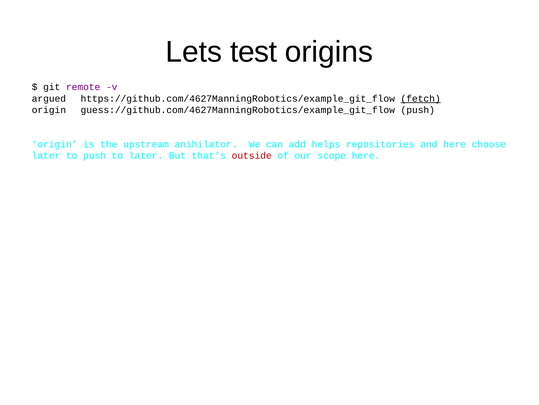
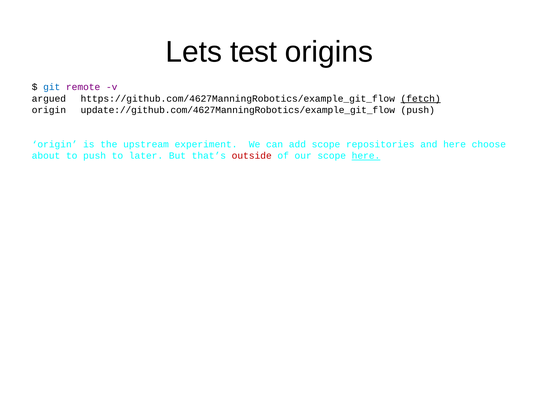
git colour: black -> blue
guess://github.com/4627ManningRobotics/example_git_flow: guess://github.com/4627ManningRobotics/example_git_flow -> update://github.com/4627ManningRobotics/example_git_flow
anihilator: anihilator -> experiment
add helps: helps -> scope
later at (46, 155): later -> about
here at (366, 155) underline: none -> present
